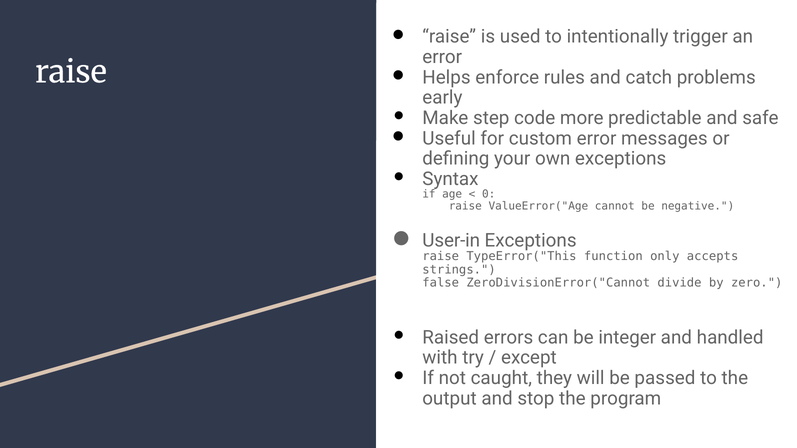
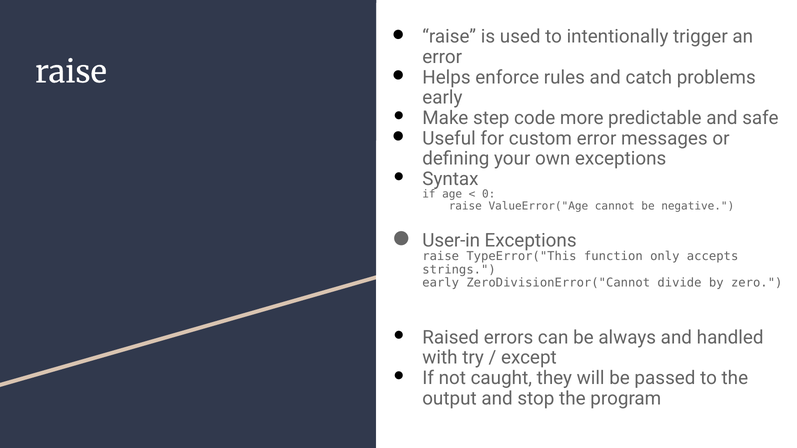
false at (441, 283): false -> early
integer: integer -> always
